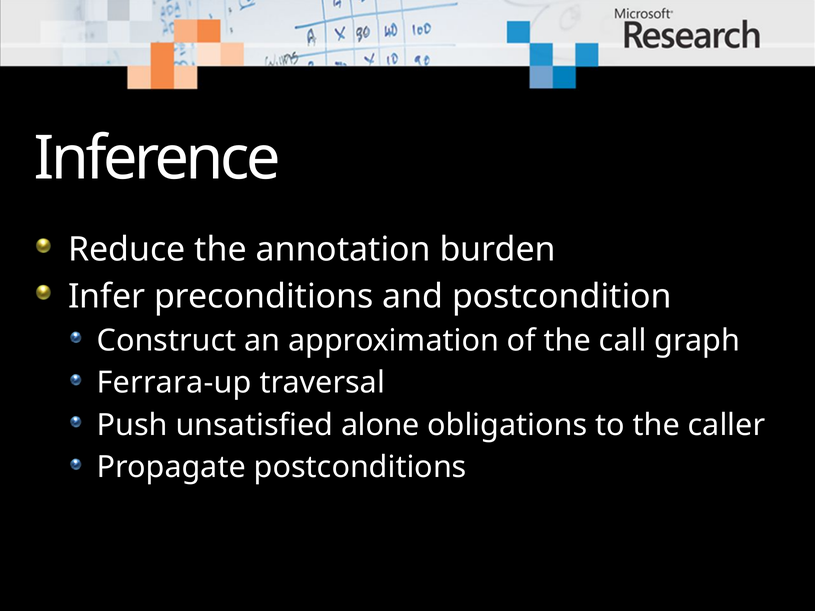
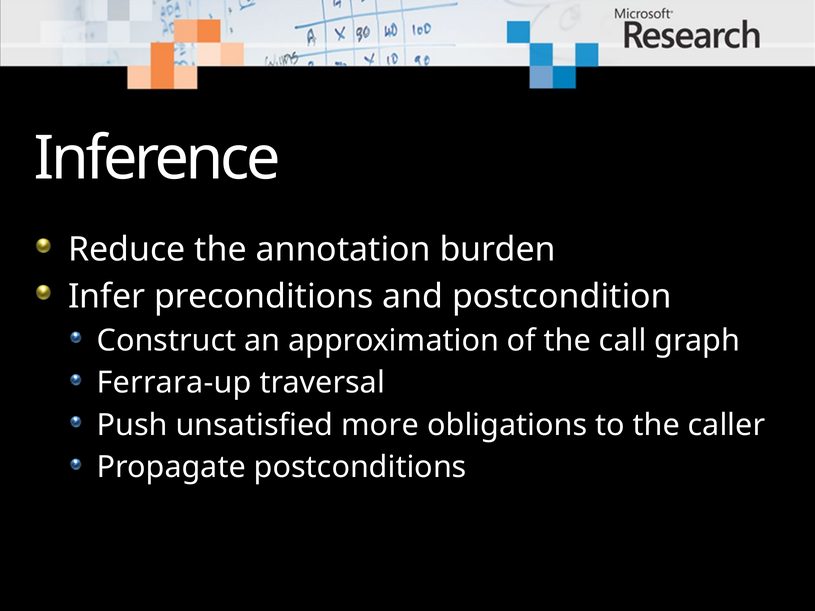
alone: alone -> more
